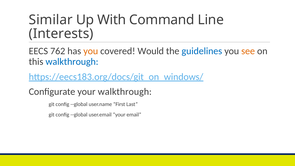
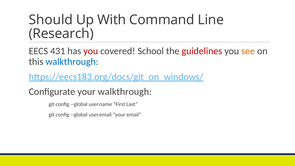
Similar: Similar -> Should
Interests: Interests -> Research
762: 762 -> 431
you at (91, 51) colour: orange -> red
Would: Would -> School
guidelines colour: blue -> red
